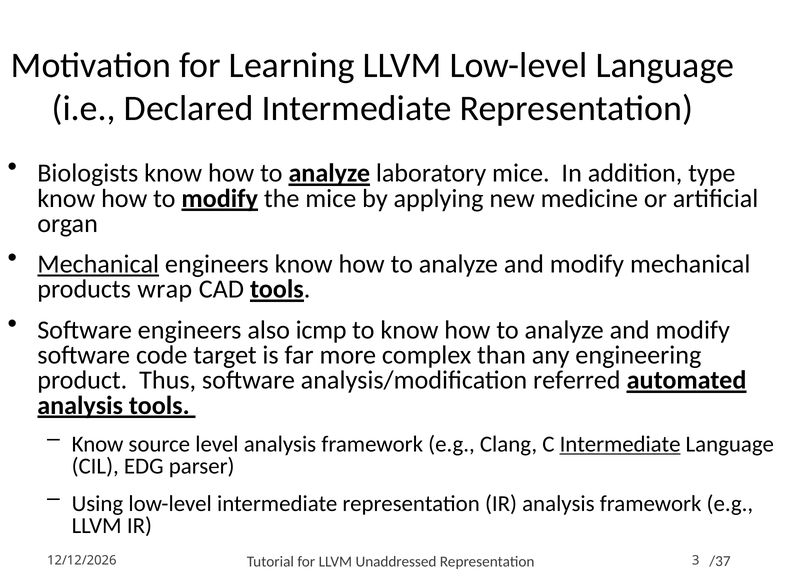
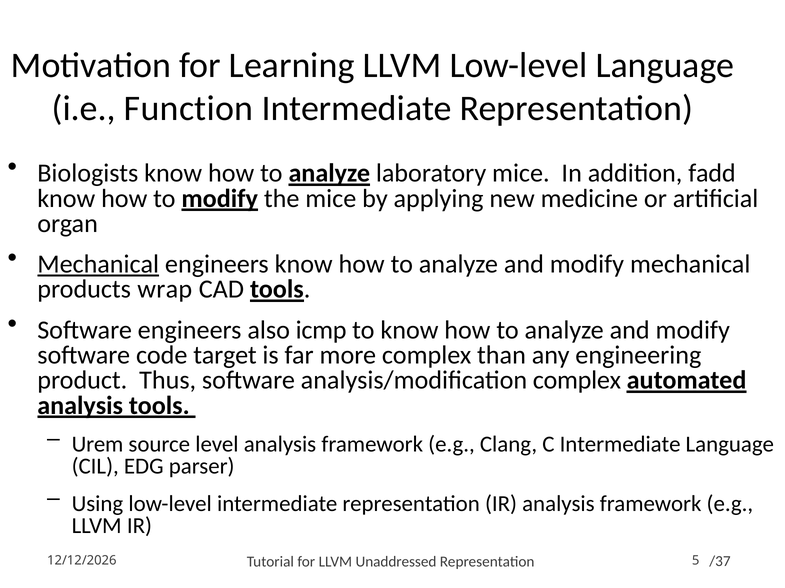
Declared: Declared -> Function
type: type -> fadd
analysis/modification referred: referred -> complex
Know at (98, 445): Know -> Urem
Intermediate at (620, 445) underline: present -> none
3: 3 -> 5
